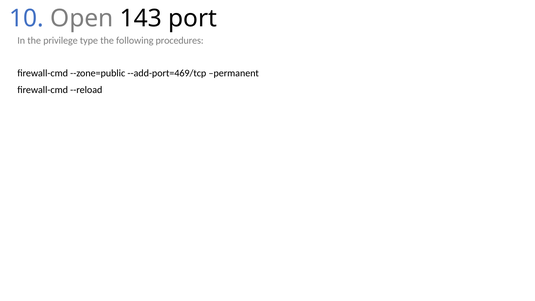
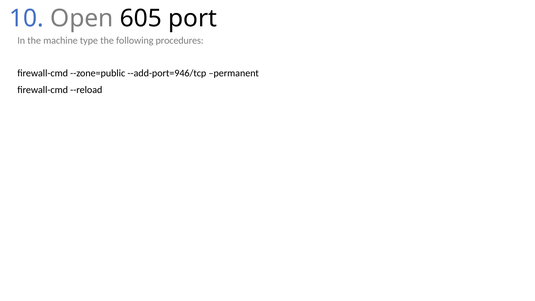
143: 143 -> 605
privilege: privilege -> machine
--add-port=469/tcp: --add-port=469/tcp -> --add-port=946/tcp
